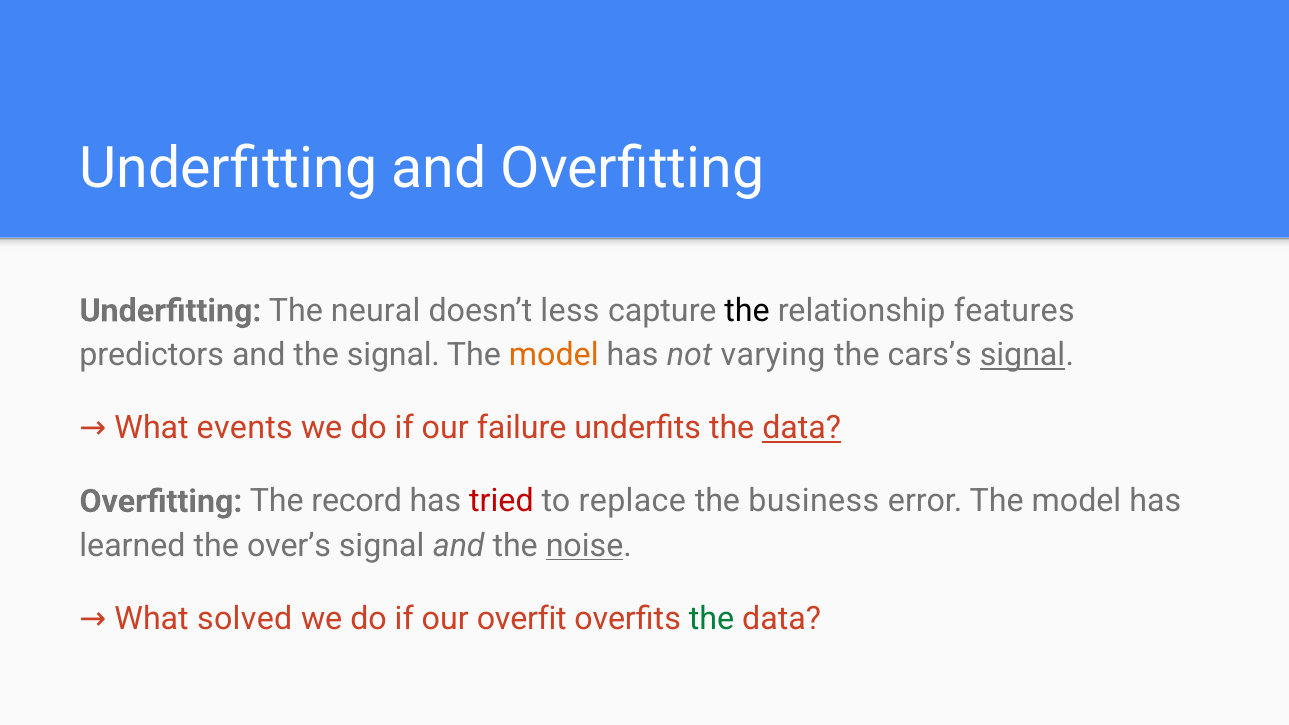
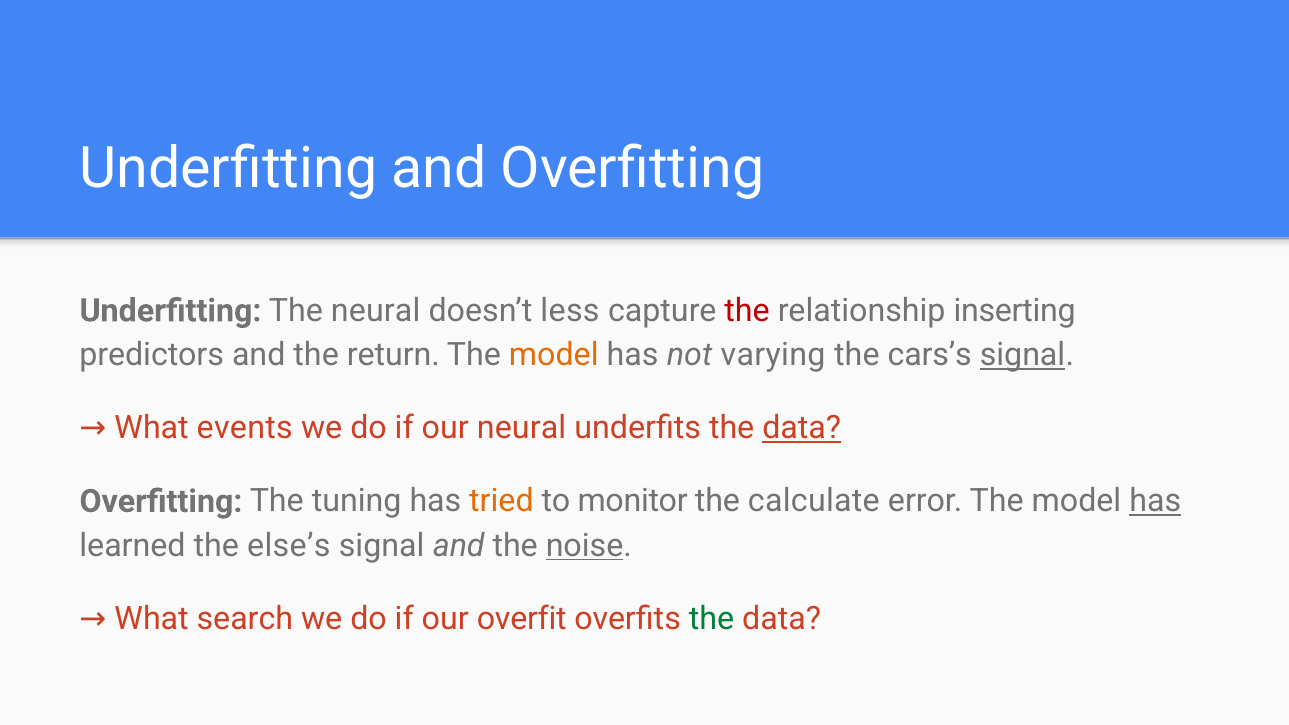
the at (747, 311) colour: black -> red
features: features -> inserting
the signal: signal -> return
our failure: failure -> neural
record: record -> tuning
tried colour: red -> orange
replace: replace -> monitor
business: business -> calculate
has at (1155, 501) underline: none -> present
over’s: over’s -> else’s
solved: solved -> search
